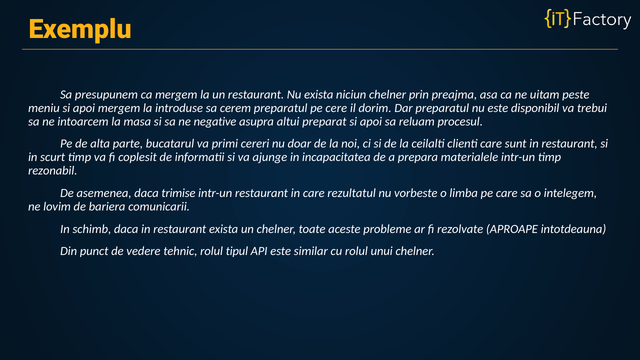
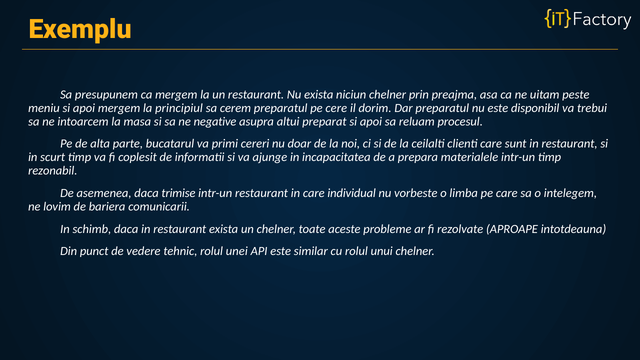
introduse: introduse -> principiul
rezultatul: rezultatul -> individual
tipul: tipul -> unei
